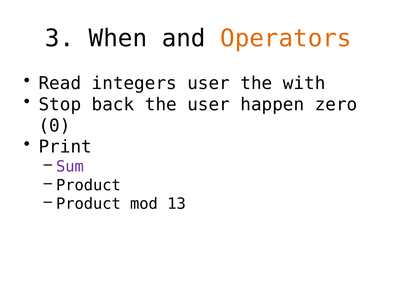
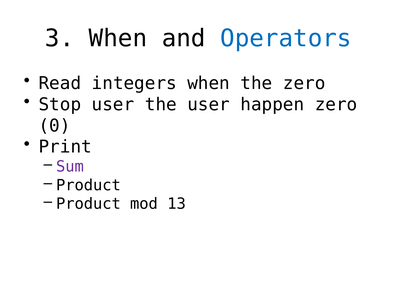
Operators colour: orange -> blue
integers user: user -> when
the with: with -> zero
Stop back: back -> user
